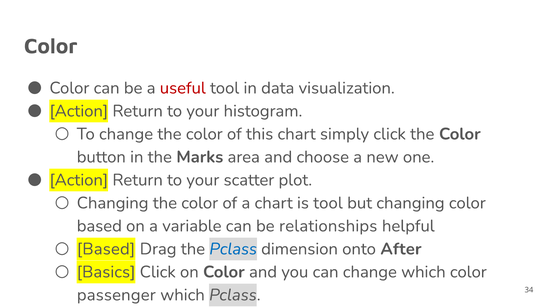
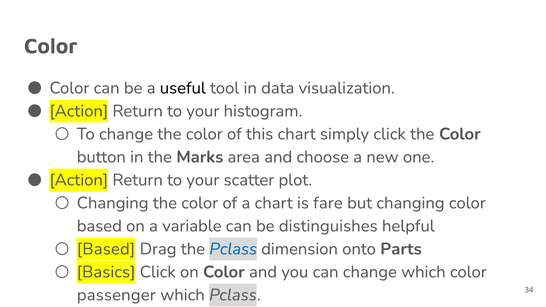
useful colour: red -> black
is tool: tool -> fare
relationships: relationships -> distinguishes
After: After -> Parts
